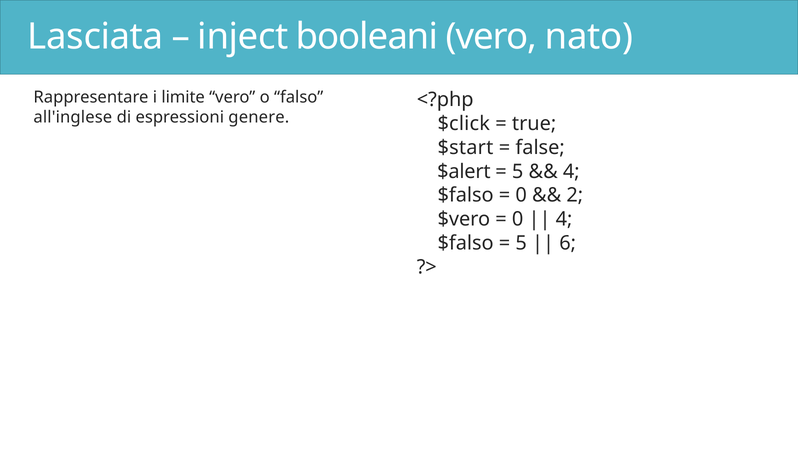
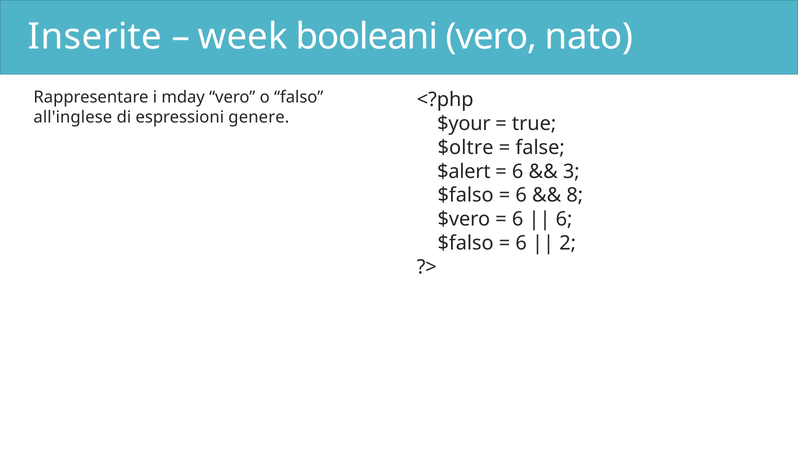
Lasciata: Lasciata -> Inserite
inject: inject -> week
limite: limite -> mday
$click: $click -> $your
$start: $start -> $oltre
5 at (518, 171): 5 -> 6
4 at (571, 171): 4 -> 3
0 at (521, 195): 0 -> 6
2: 2 -> 8
0 at (518, 219): 0 -> 6
4 at (564, 219): 4 -> 6
5 at (521, 243): 5 -> 6
6: 6 -> 2
